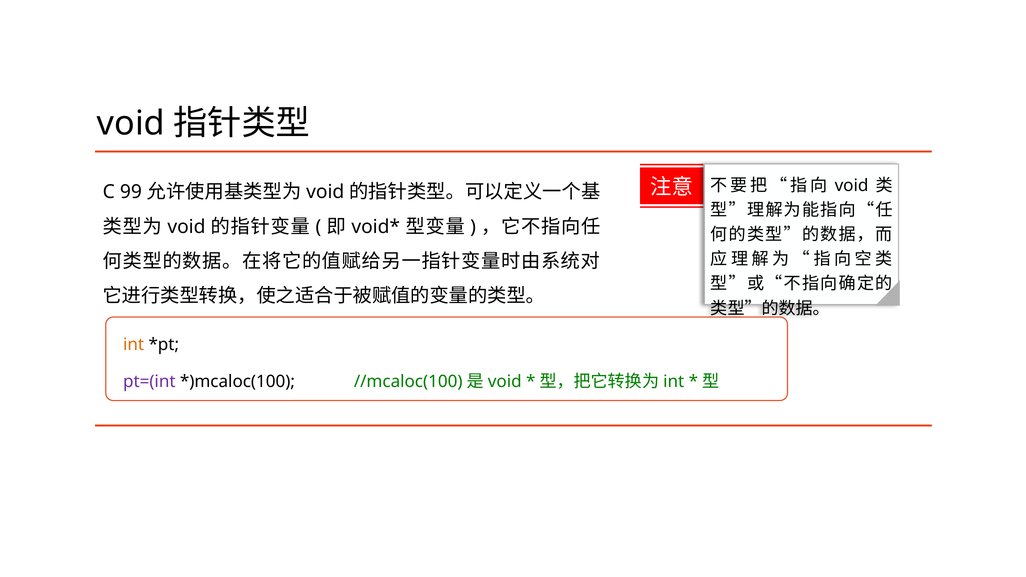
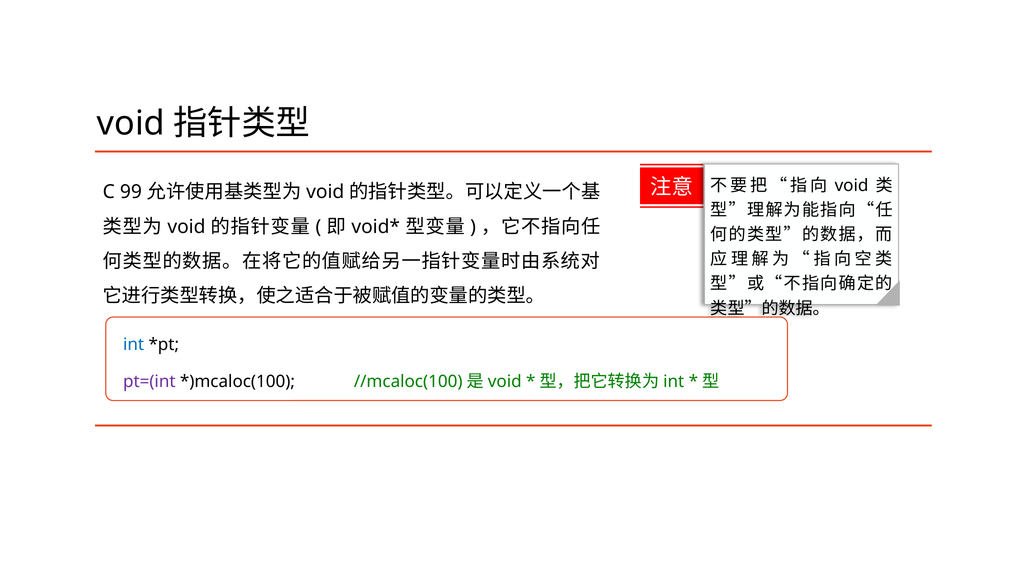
int colour: orange -> blue
